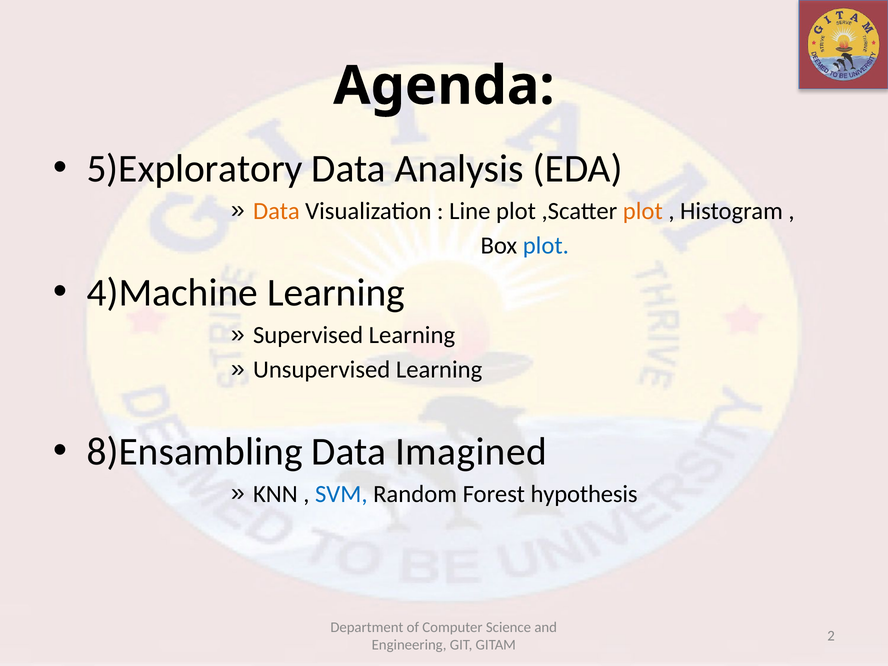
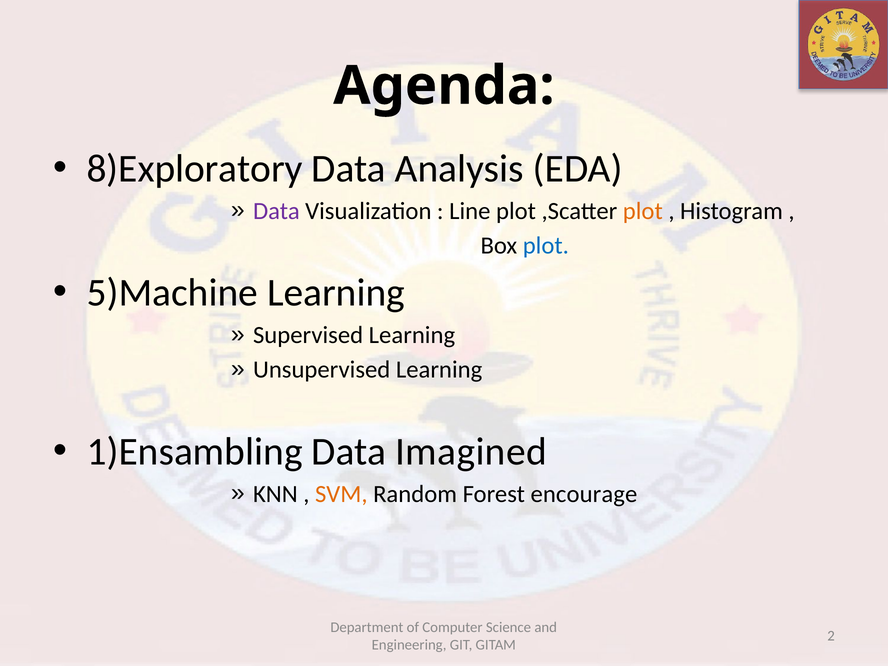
5)Exploratory: 5)Exploratory -> 8)Exploratory
Data at (276, 211) colour: orange -> purple
4)Machine: 4)Machine -> 5)Machine
8)Ensambling: 8)Ensambling -> 1)Ensambling
SVM colour: blue -> orange
hypothesis: hypothesis -> encourage
